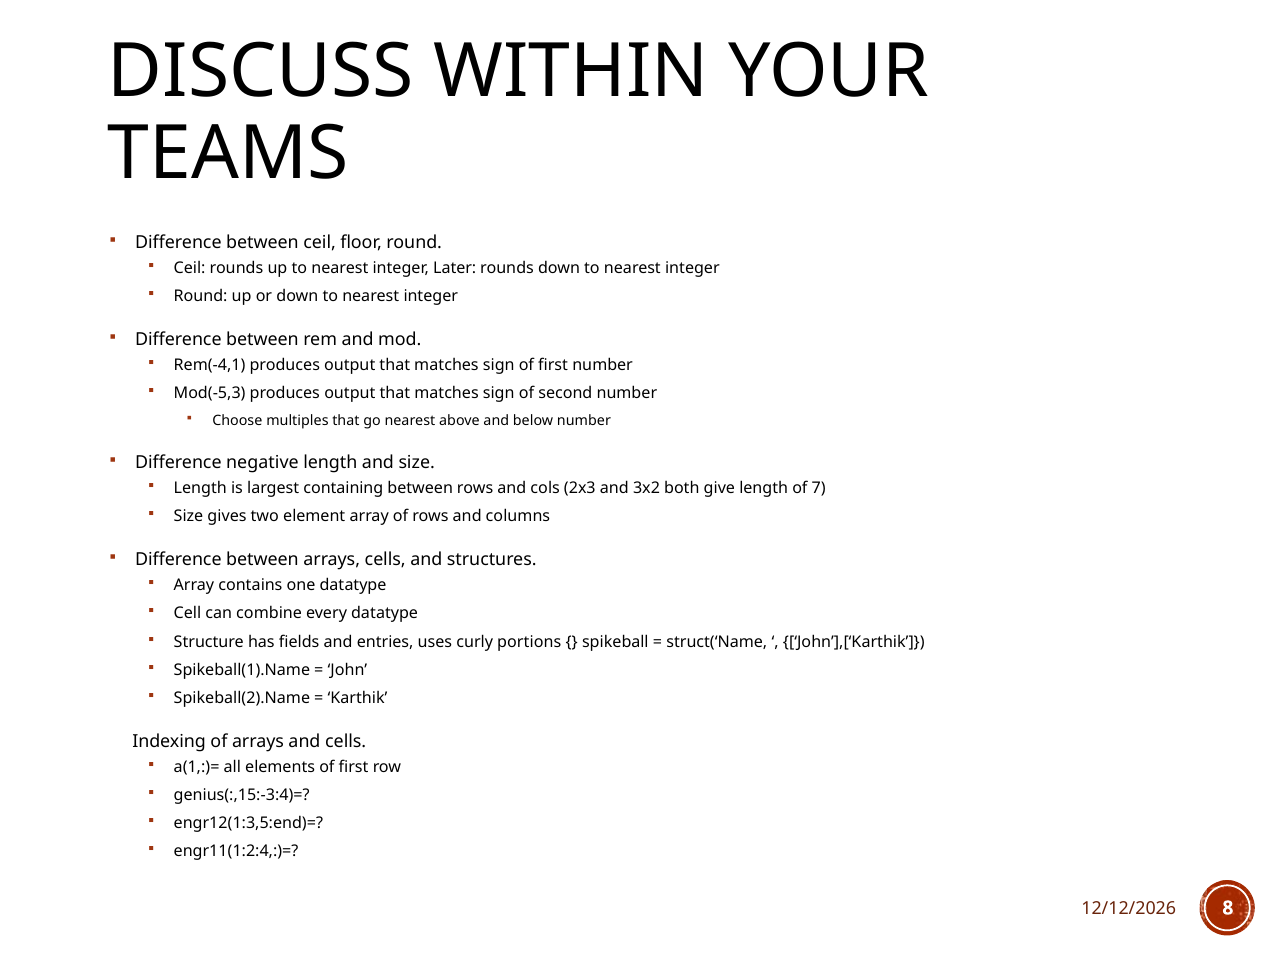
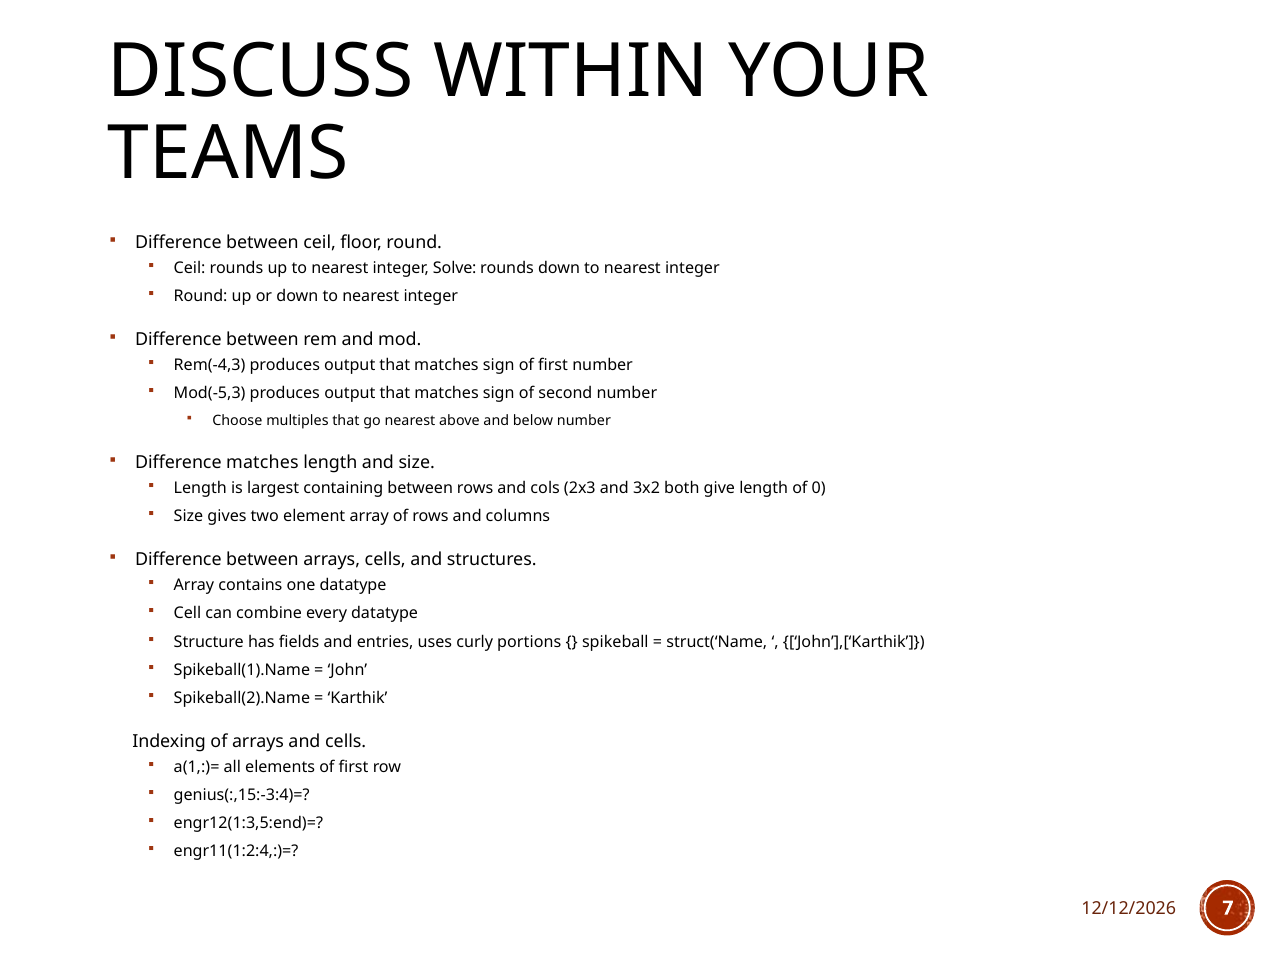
Later: Later -> Solve
Rem(-4,1: Rem(-4,1 -> Rem(-4,3
Difference negative: negative -> matches
7: 7 -> 0
8: 8 -> 7
